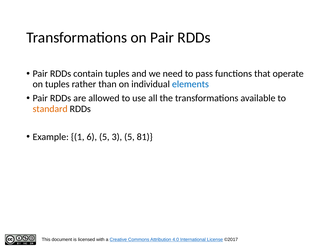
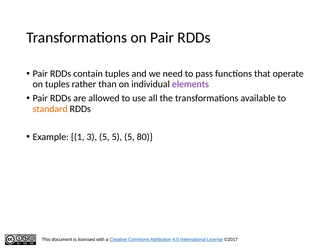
elements colour: blue -> purple
6: 6 -> 3
3 at (117, 137): 3 -> 5
81: 81 -> 80
